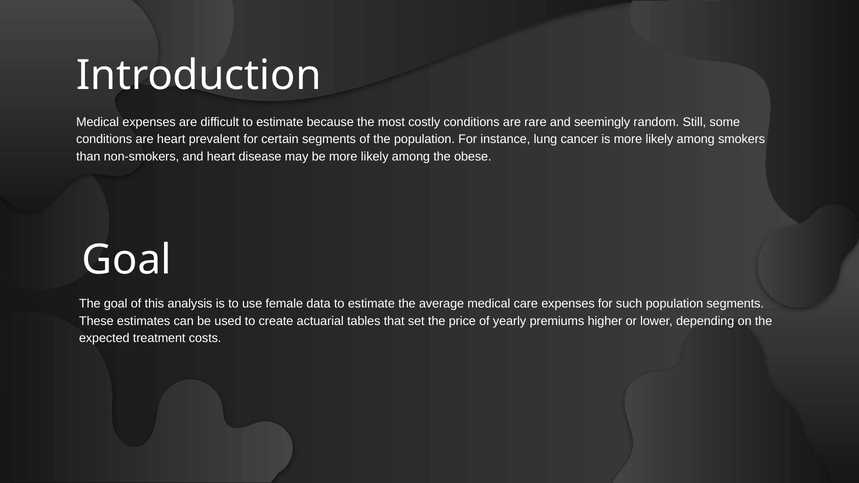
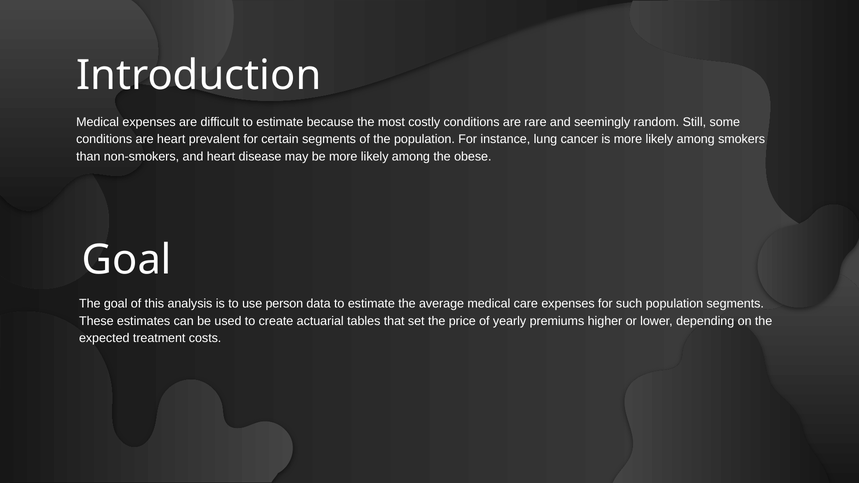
female: female -> person
